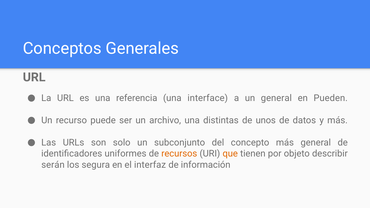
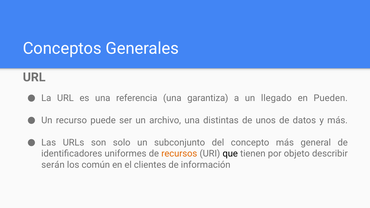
interface: interface -> garantiza
un general: general -> llegado
que colour: orange -> black
segura: segura -> común
interfaz: interfaz -> clientes
